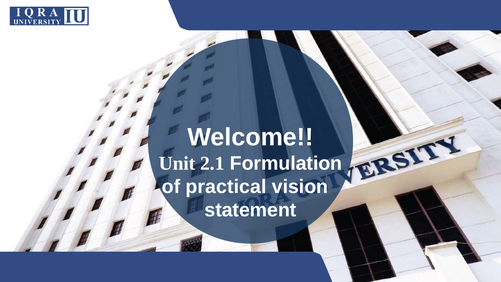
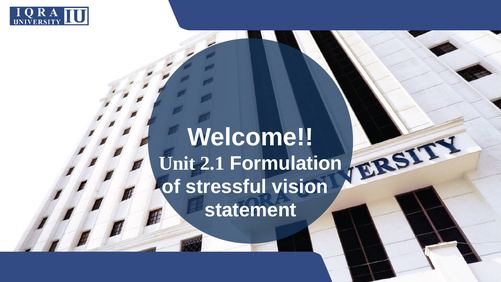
practical: practical -> stressful
